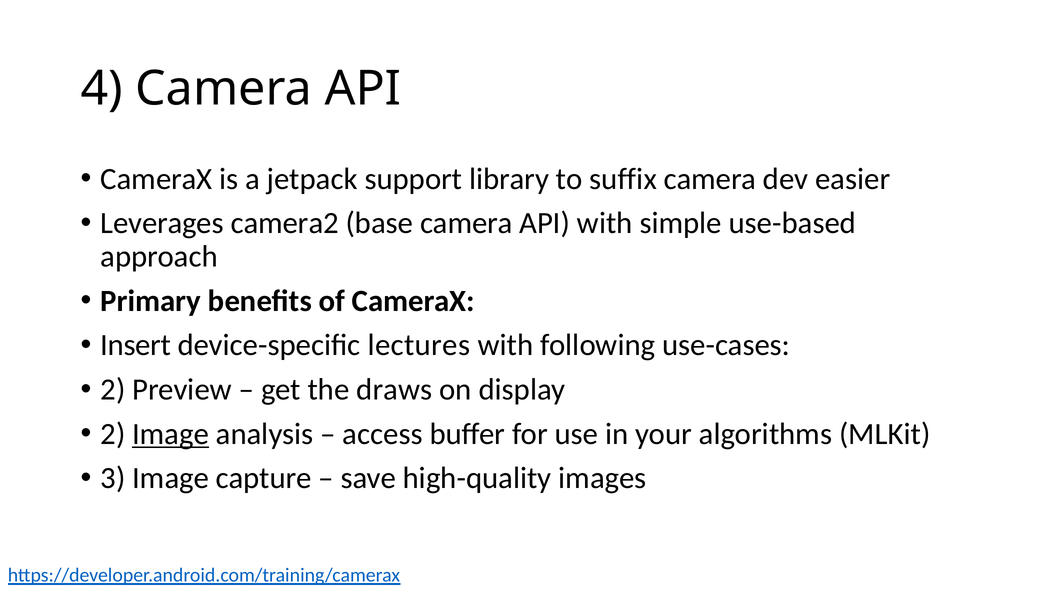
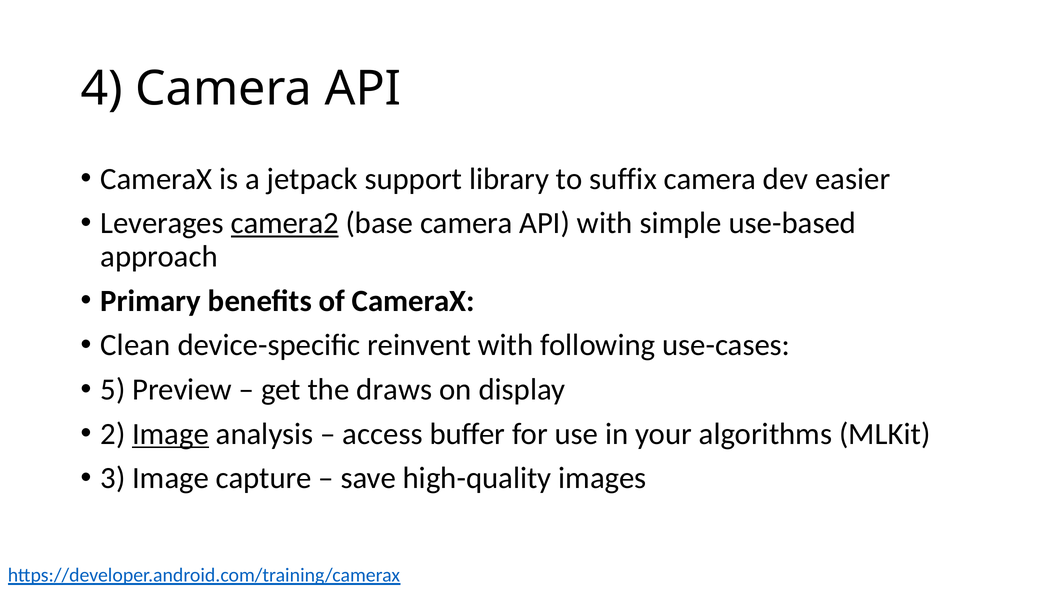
camera2 underline: none -> present
Insert: Insert -> Clean
lectures: lectures -> reinvent
2 at (113, 389): 2 -> 5
